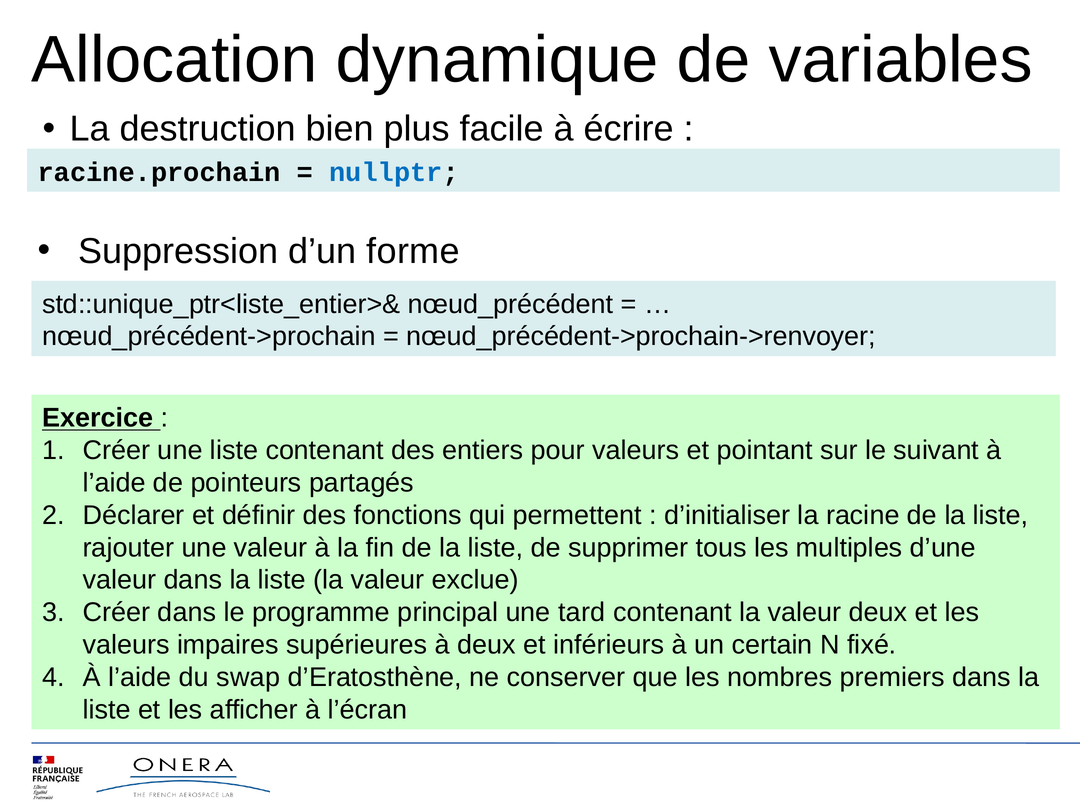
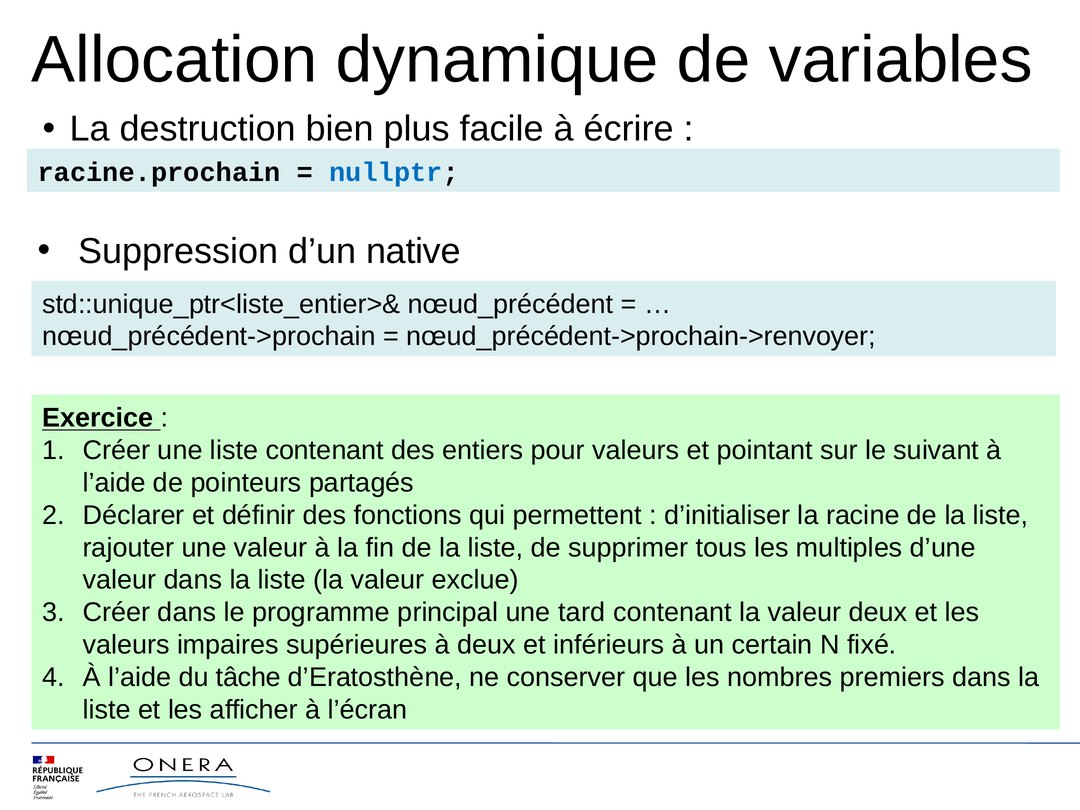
forme: forme -> native
swap: swap -> tâche
